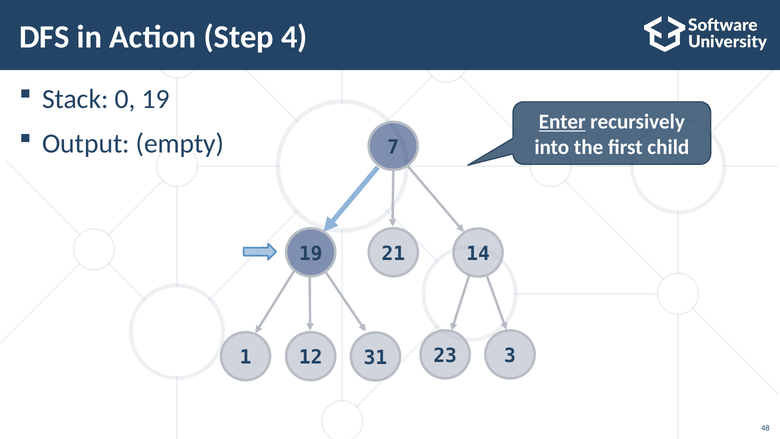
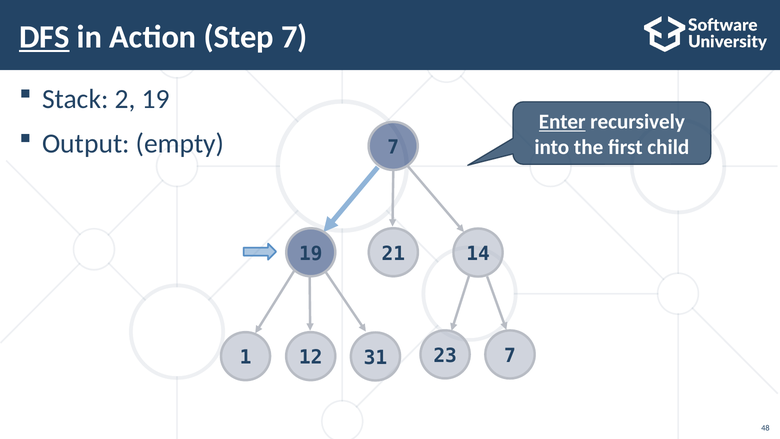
DFS underline: none -> present
Step 4: 4 -> 7
0: 0 -> 2
23 3: 3 -> 7
